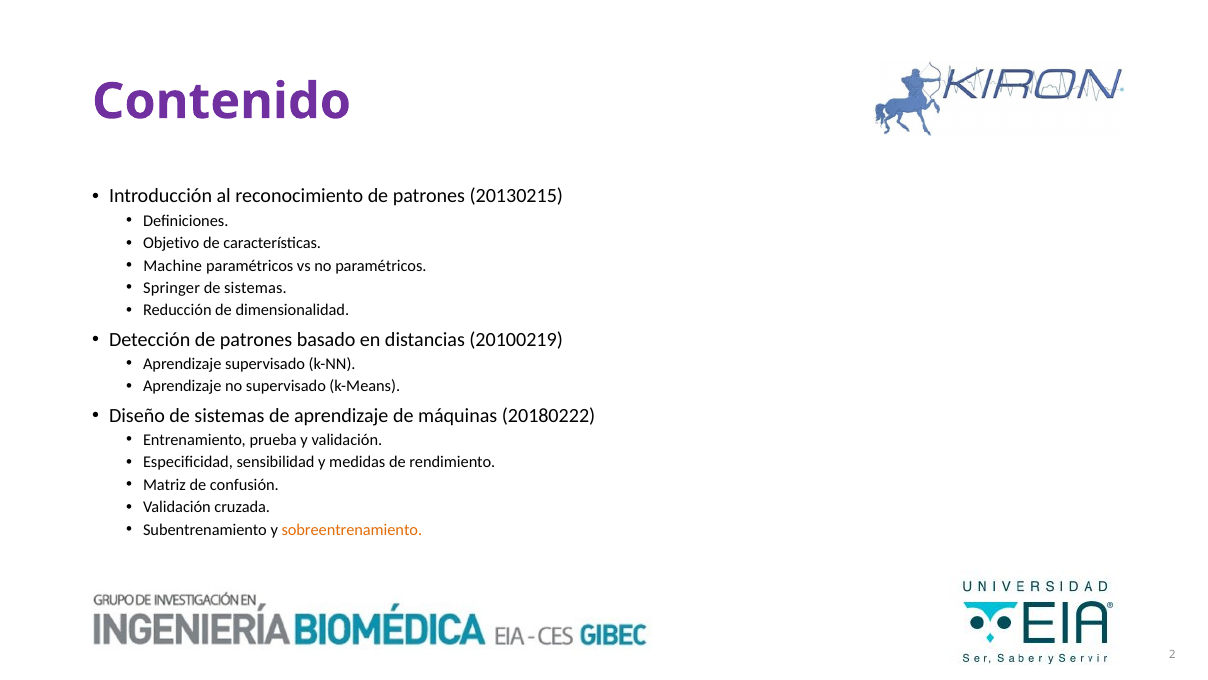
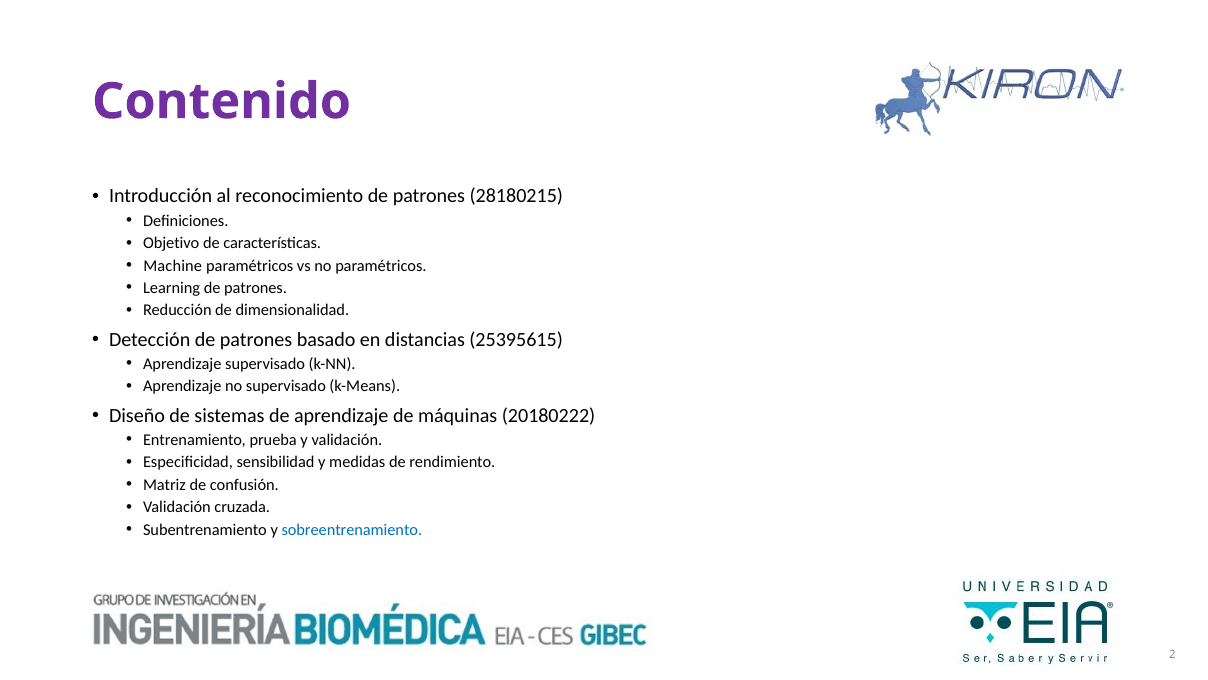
20130215: 20130215 -> 28180215
Springer: Springer -> Learning
sistemas at (255, 288): sistemas -> patrones
20100219: 20100219 -> 25395615
sobreentrenamiento colour: orange -> blue
